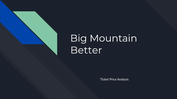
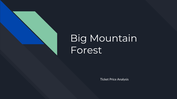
Better: Better -> Forest
